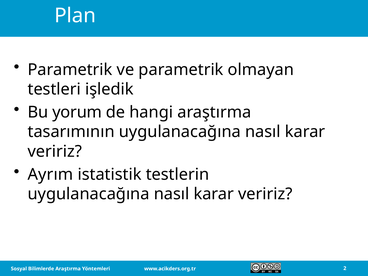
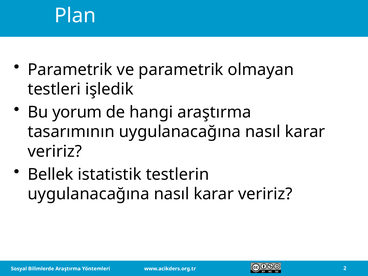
Ayrım: Ayrım -> Bellek
